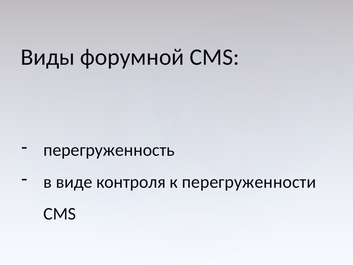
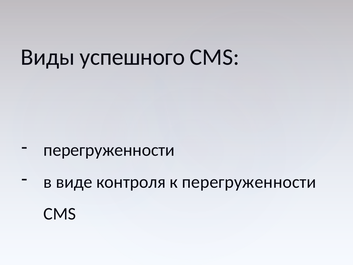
форумной: форумной -> успешного
перегруженность at (109, 150): перегруженность -> перегруженности
